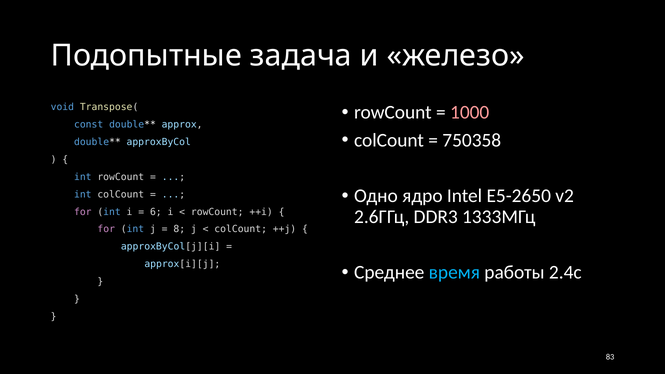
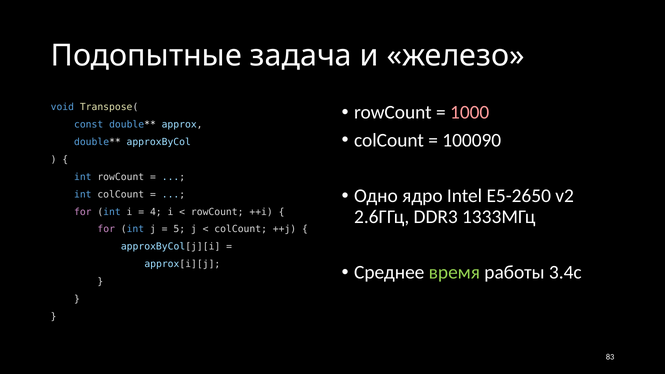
750358: 750358 -> 100090
6: 6 -> 4
8: 8 -> 5
время colour: light blue -> light green
2.4с: 2.4с -> 3.4с
